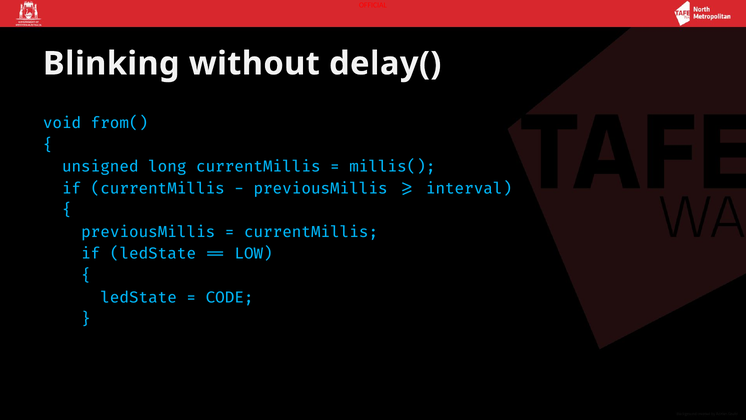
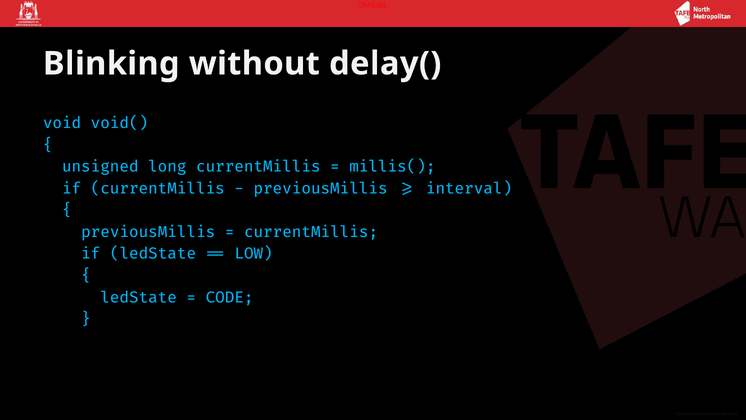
from(: from( -> void(
